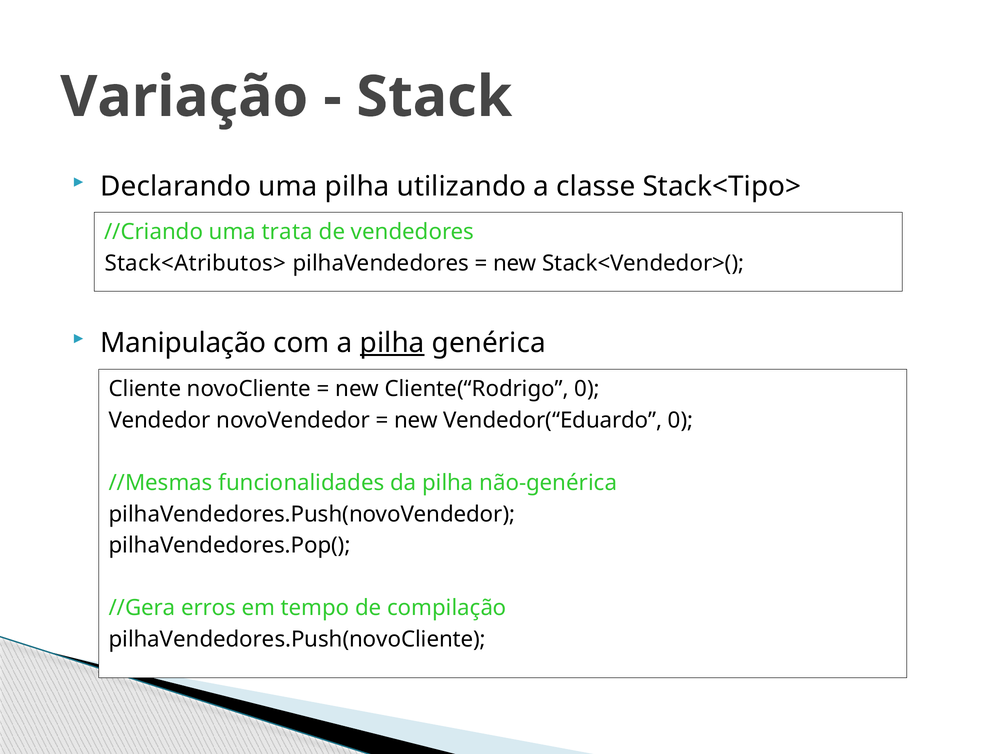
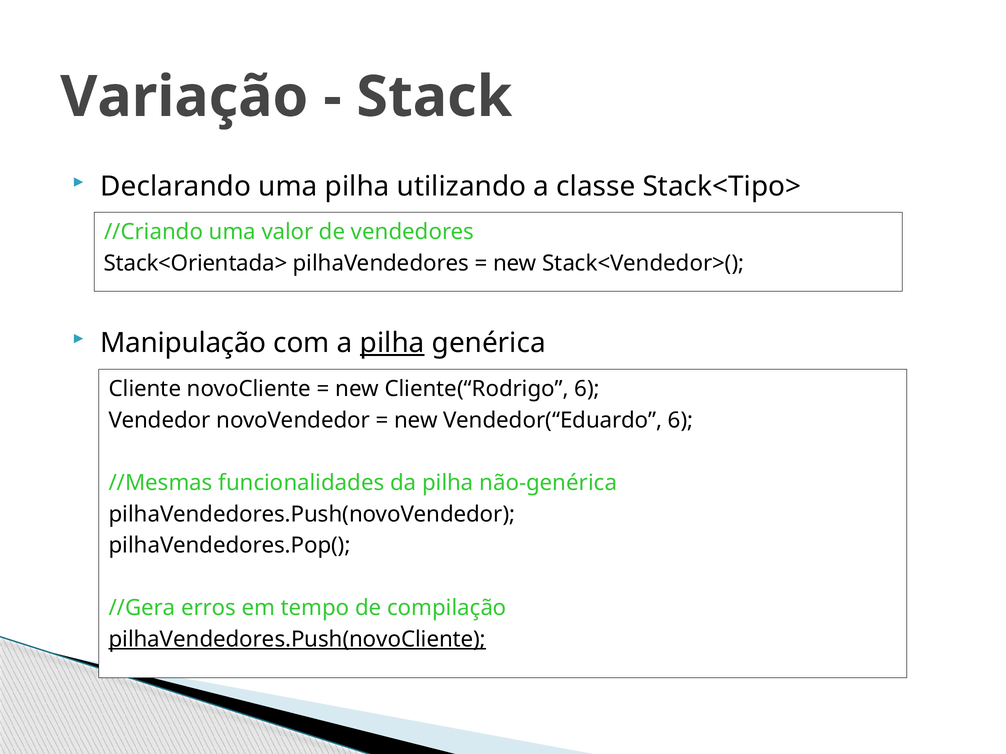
trata: trata -> valor
Stack<Atributos>: Stack<Atributos> -> Stack<Orientada>
Cliente(“Rodrigo 0: 0 -> 6
Vendedor(“Eduardo 0: 0 -> 6
pilhaVendedores.Push(novoCliente underline: none -> present
